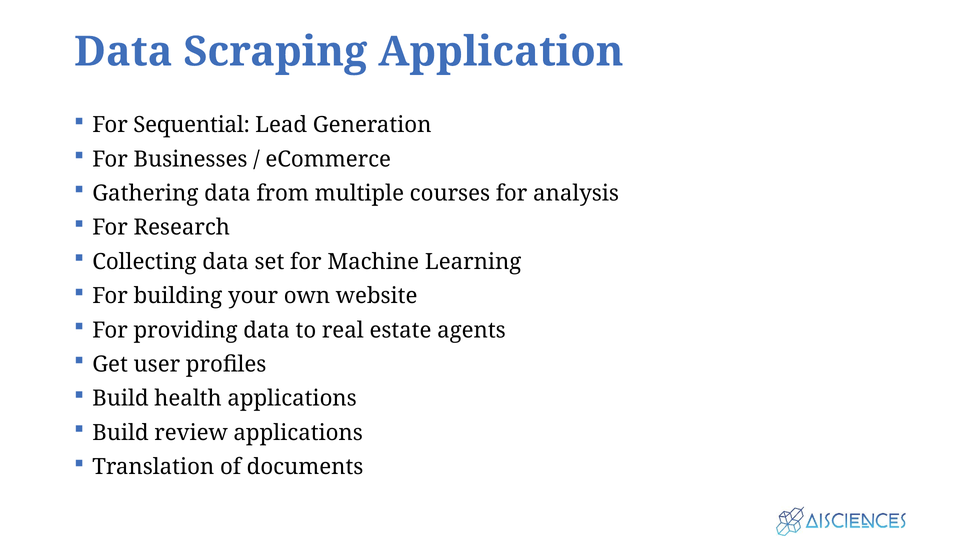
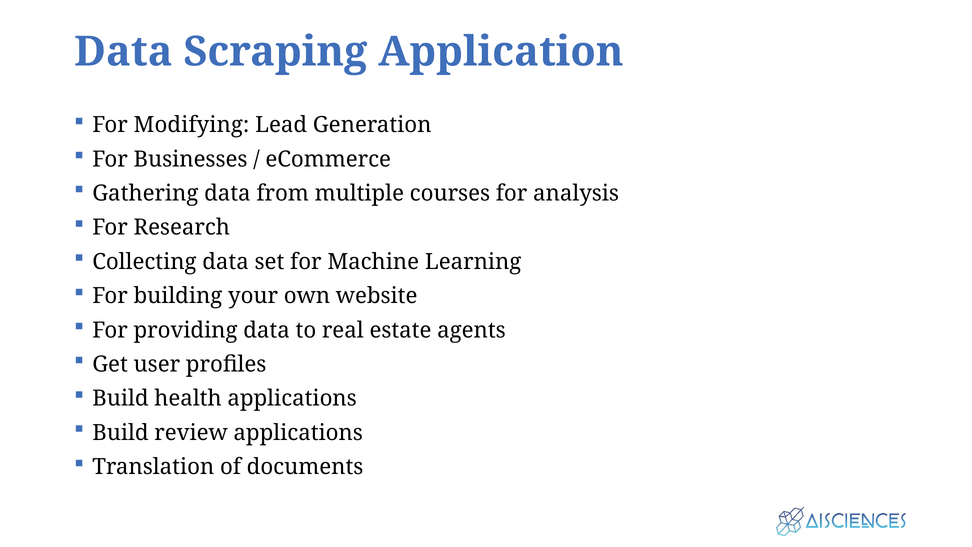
Sequential: Sequential -> Modifying
